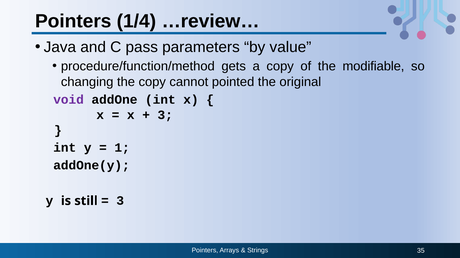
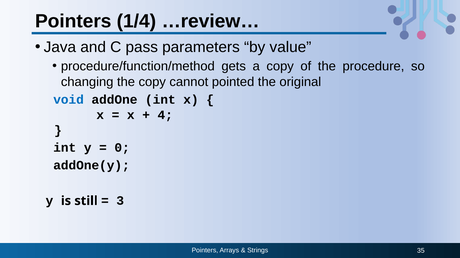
modifiable: modifiable -> procedure
void colour: purple -> blue
3 at (165, 115): 3 -> 4
1: 1 -> 0
